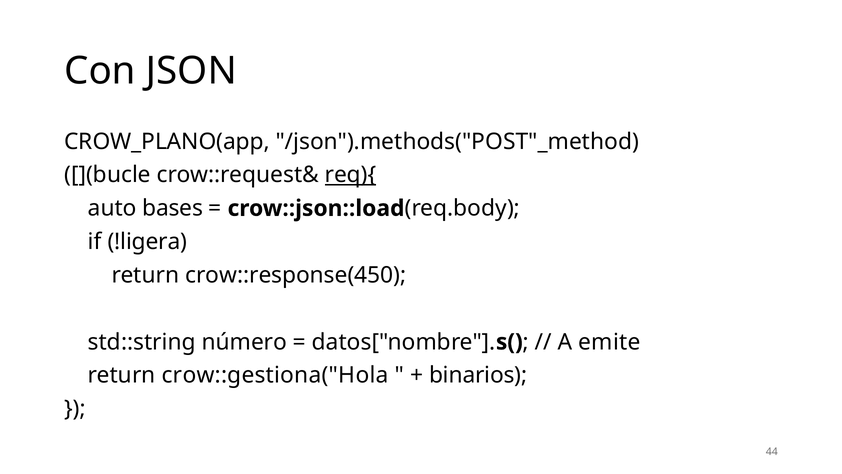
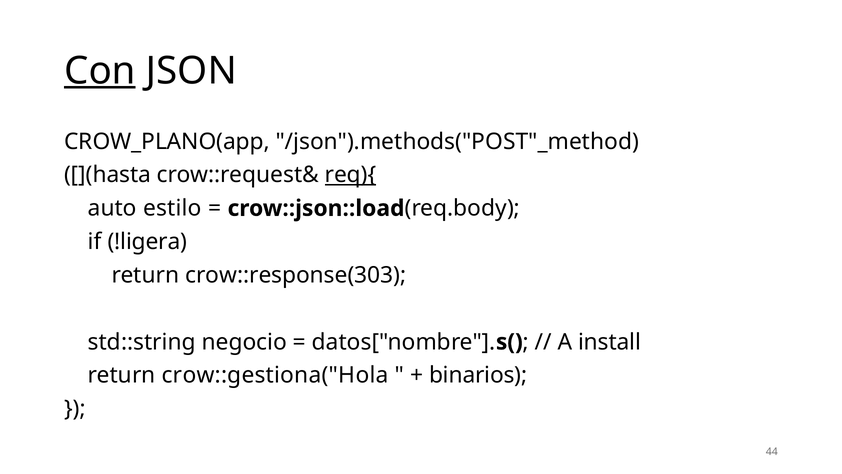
Con underline: none -> present
](bucle: ](bucle -> ](hasta
bases: bases -> estilo
crow::response(450: crow::response(450 -> crow::response(303
número: número -> negocio
emite: emite -> install
